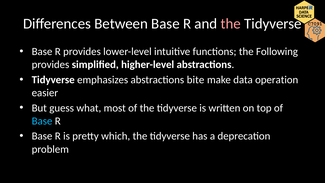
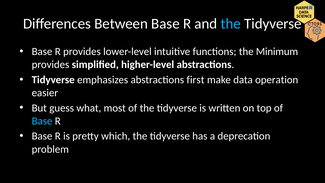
the at (231, 24) colour: pink -> light blue
Following: Following -> Minimum
bite: bite -> first
